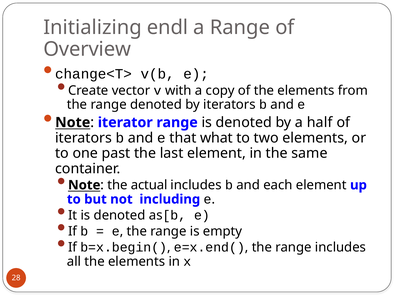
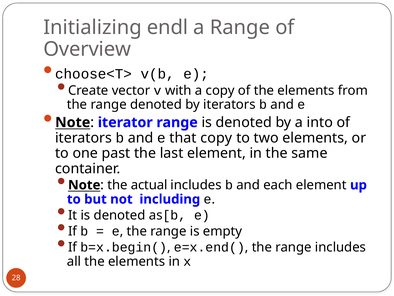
change<T>: change<T> -> choose<T>
half: half -> into
that what: what -> copy
